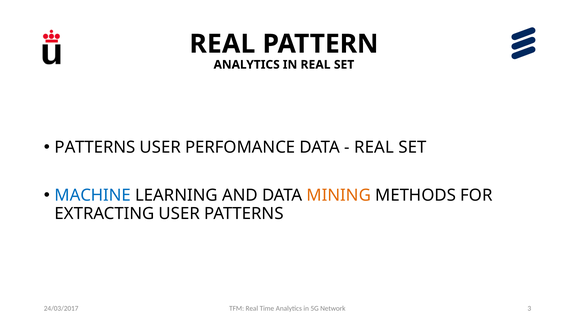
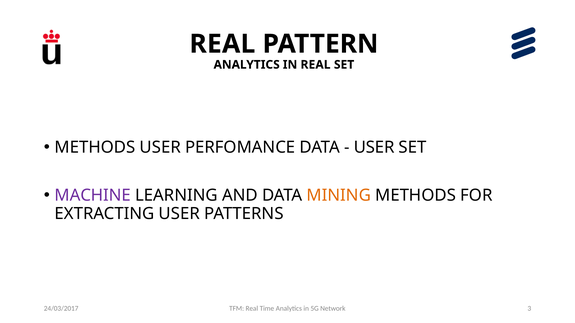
PATTERNS at (95, 147): PATTERNS -> METHODS
REAL at (374, 147): REAL -> USER
MACHINE colour: blue -> purple
